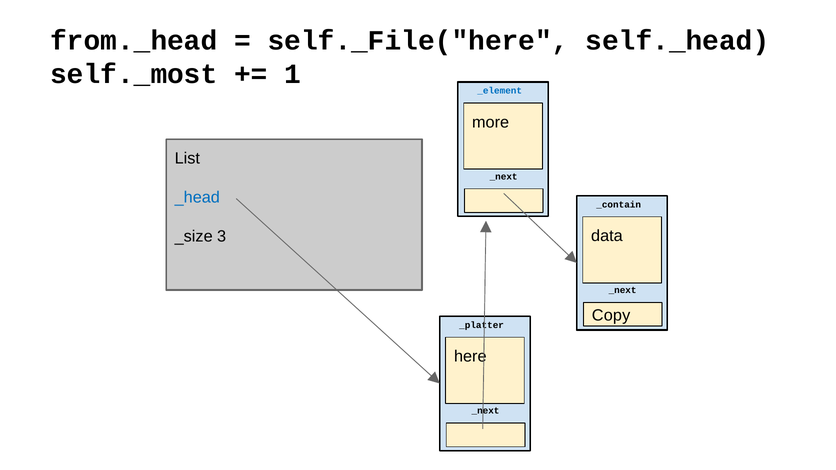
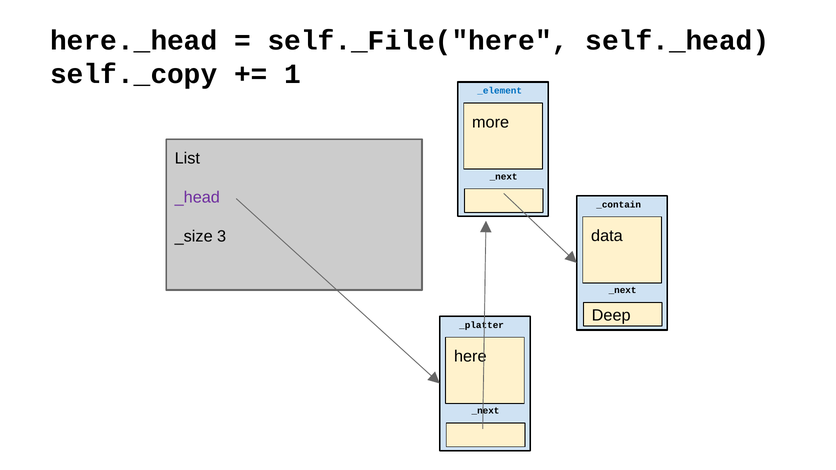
from._head: from._head -> here._head
self._most: self._most -> self._copy
_head colour: blue -> purple
Copy: Copy -> Deep
